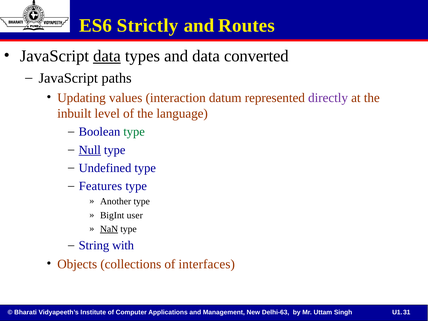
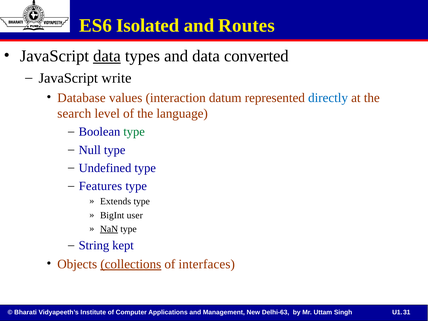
Strictly: Strictly -> Isolated
paths: paths -> write
Updating: Updating -> Database
directly colour: purple -> blue
inbuilt: inbuilt -> search
Null underline: present -> none
Another: Another -> Extends
with: with -> kept
collections underline: none -> present
